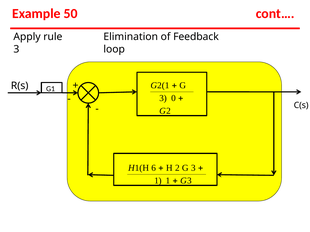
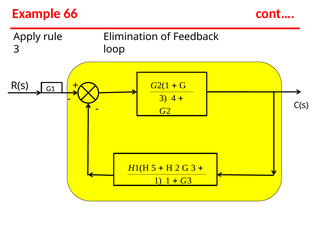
50: 50 -> 66
0: 0 -> 4
6: 6 -> 5
